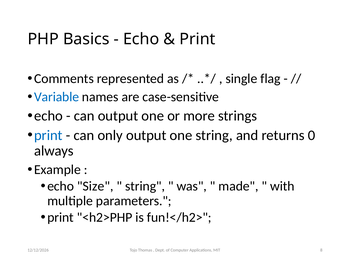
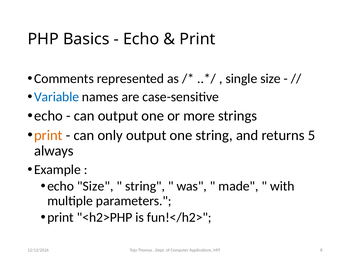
single flag: flag -> size
print at (48, 135) colour: blue -> orange
0: 0 -> 5
